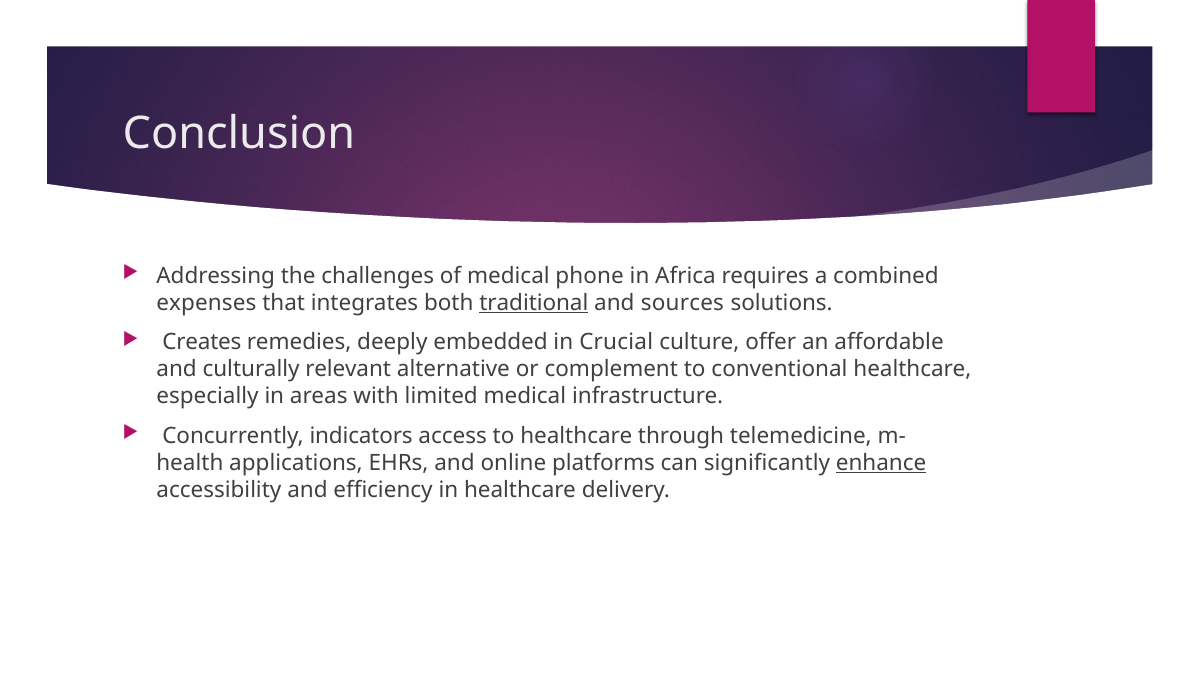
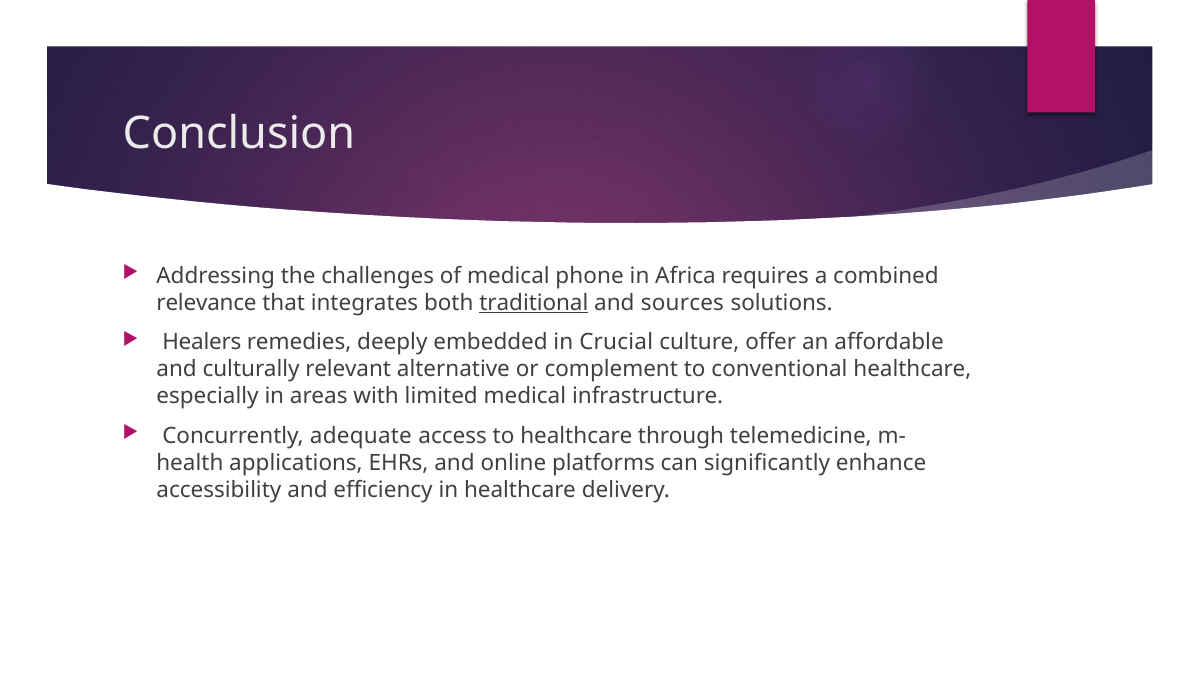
expenses: expenses -> relevance
Creates: Creates -> Healers
indicators: indicators -> adequate
enhance underline: present -> none
